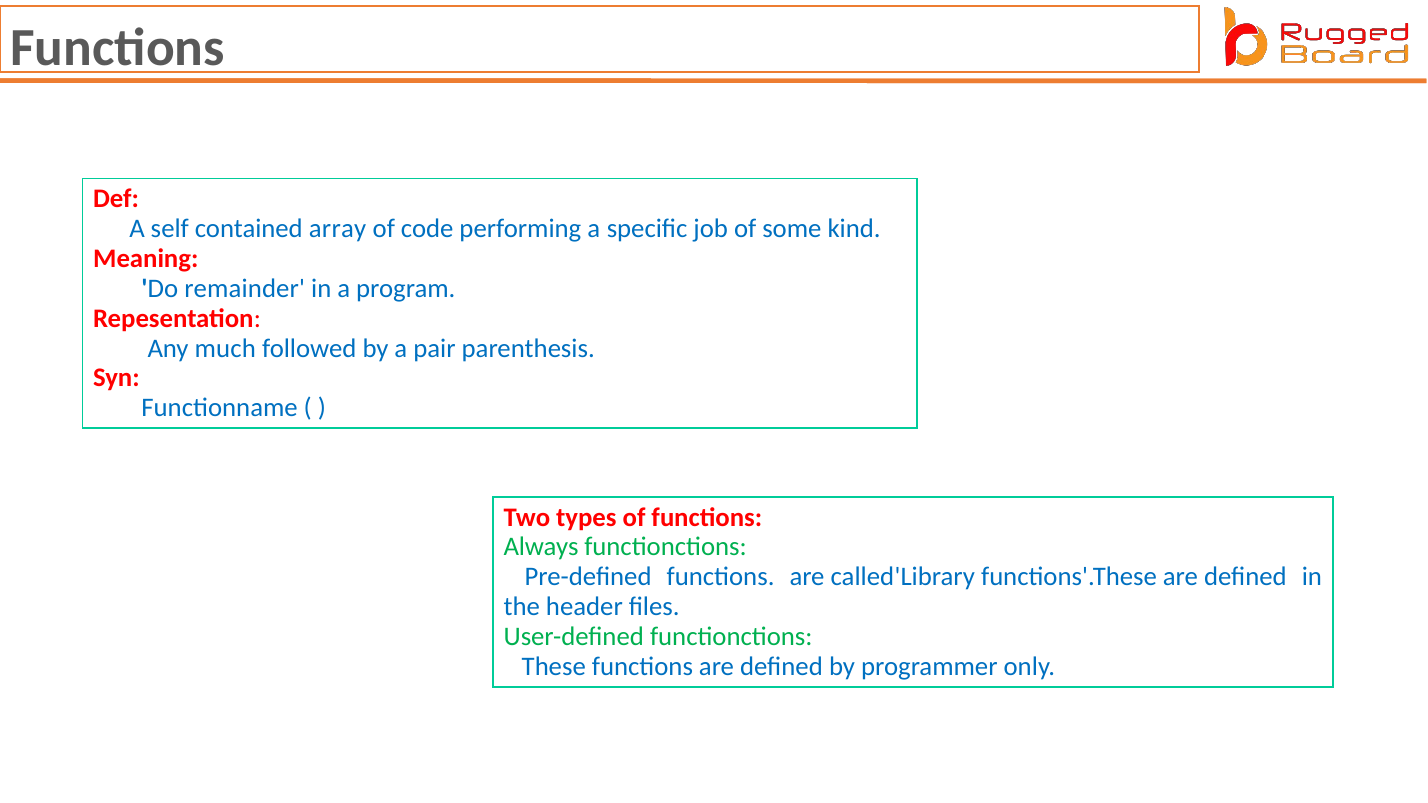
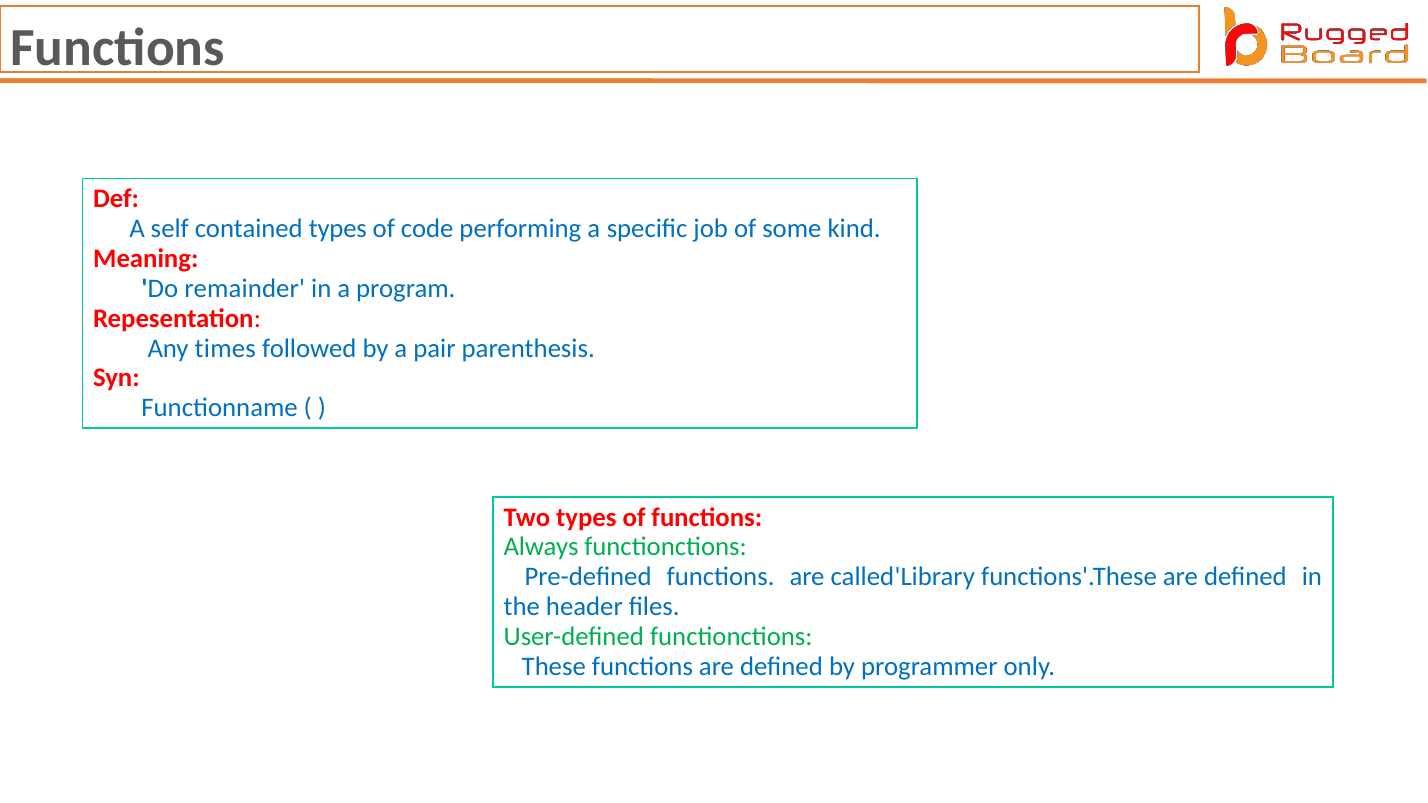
contained array: array -> types
much: much -> times
